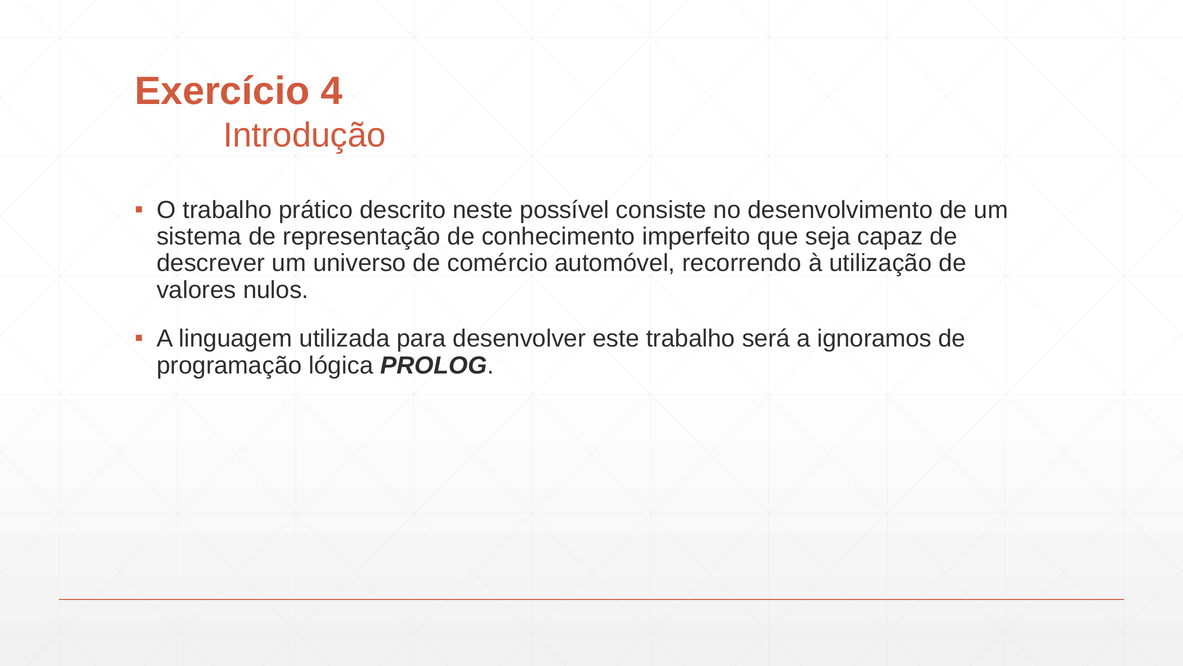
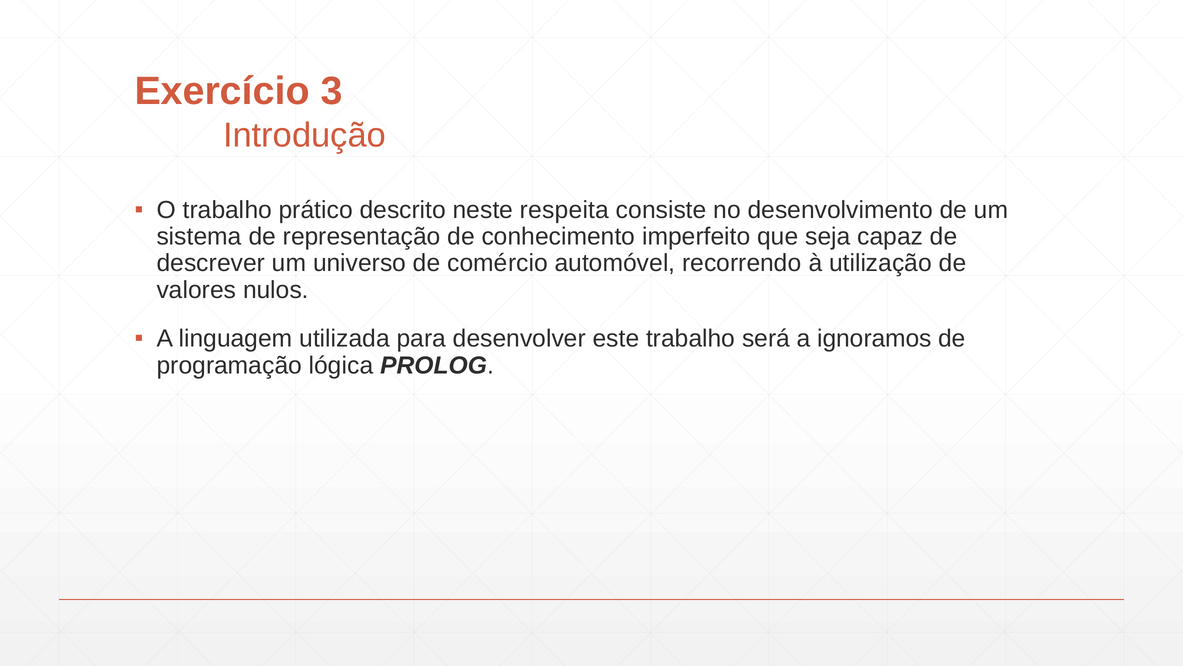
4: 4 -> 3
possível: possível -> respeita
